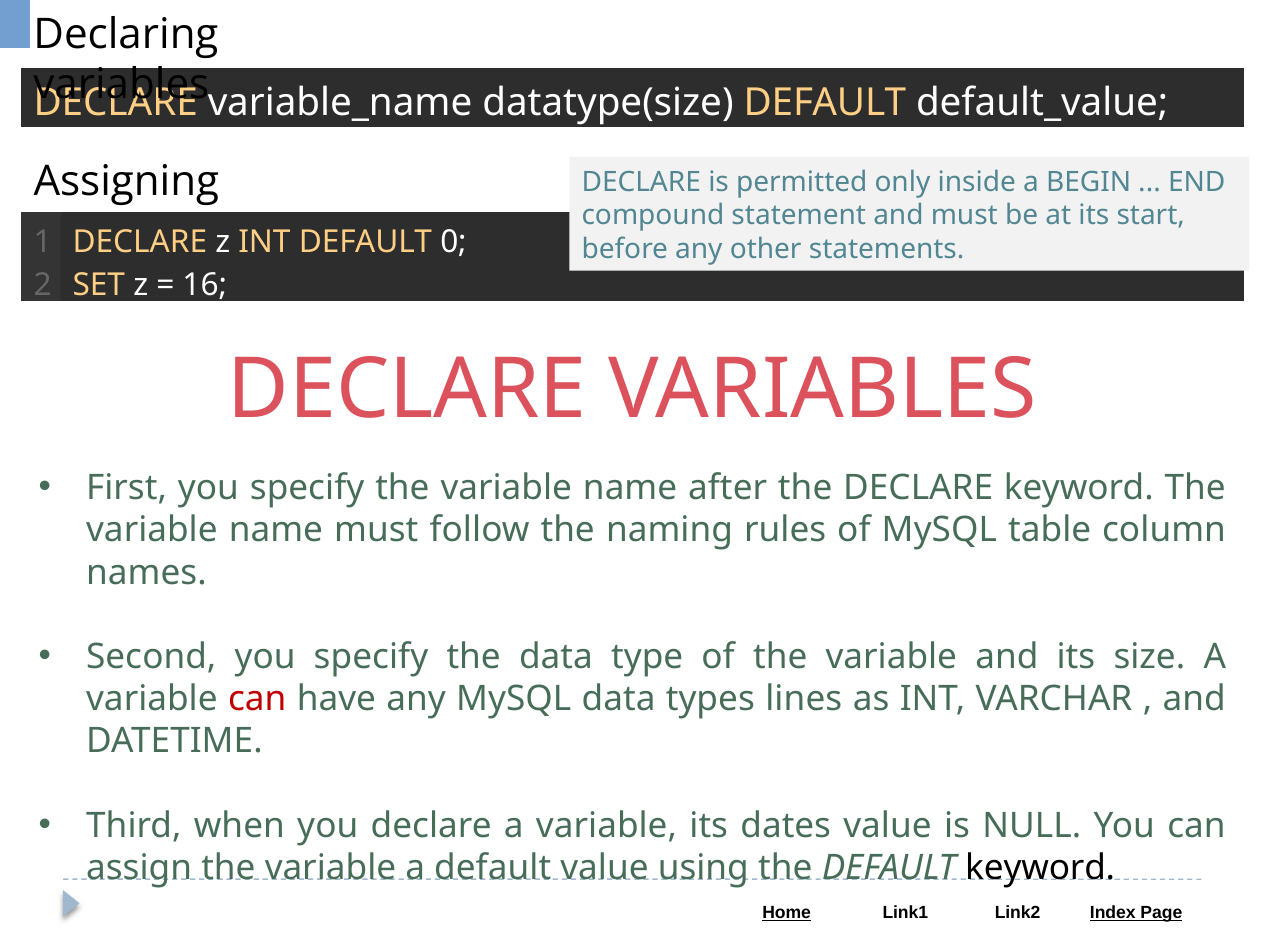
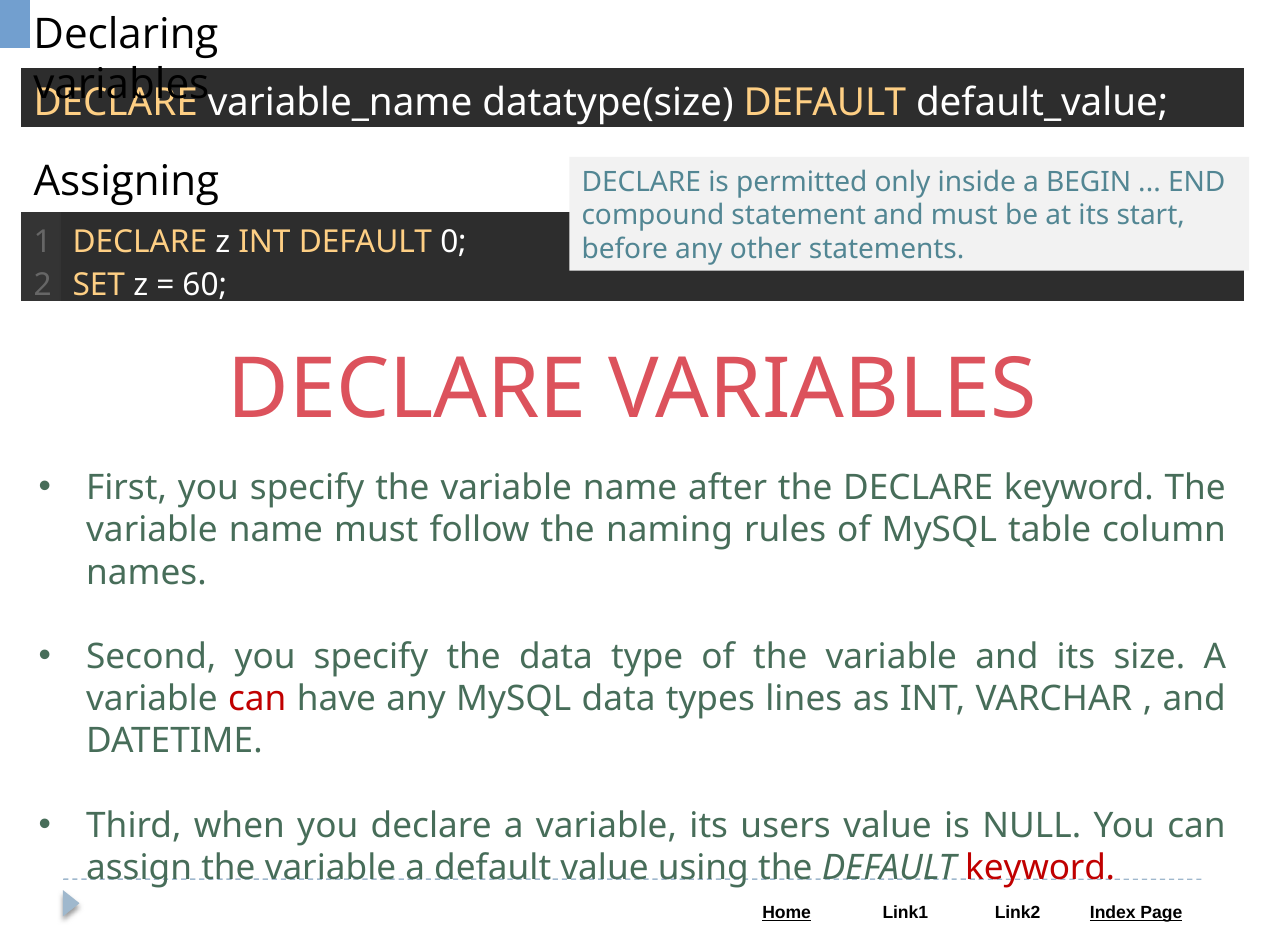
16: 16 -> 60
dates: dates -> users
keyword at (1040, 868) colour: black -> red
